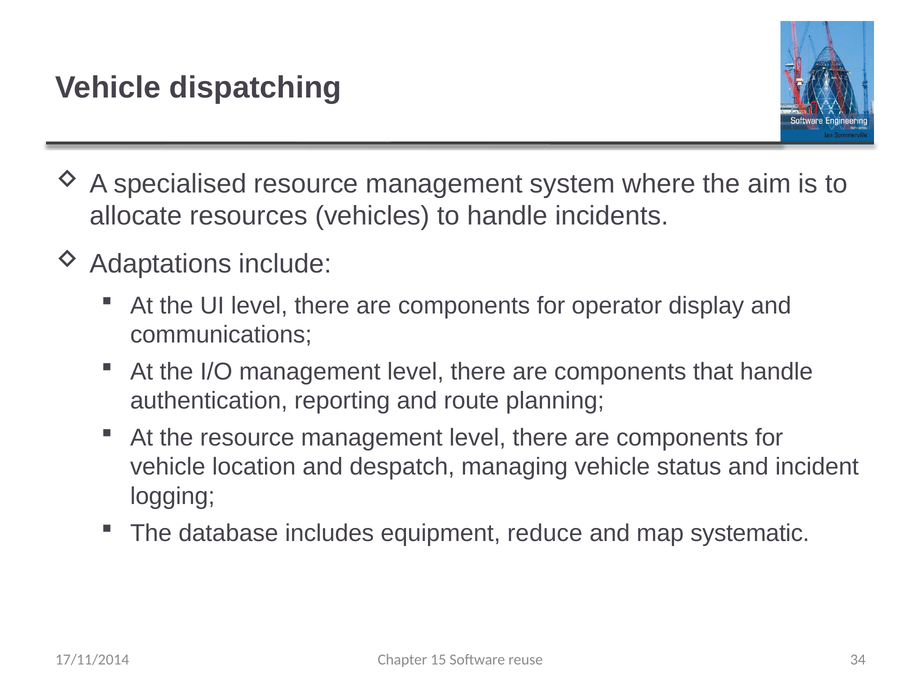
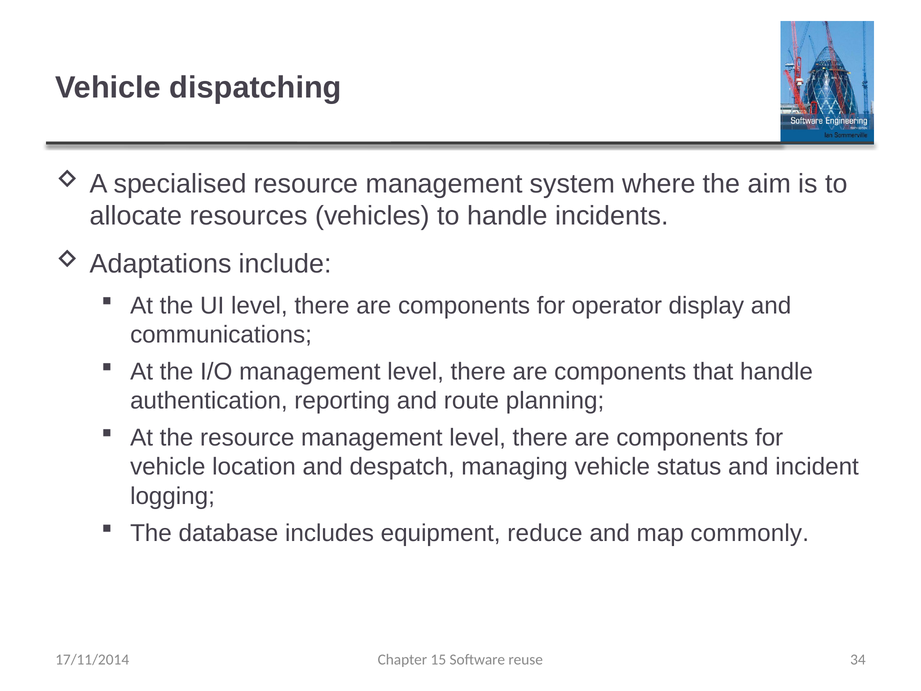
systematic: systematic -> commonly
